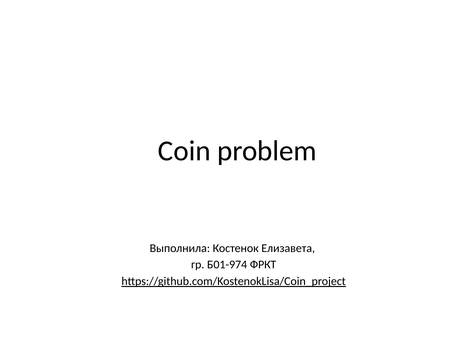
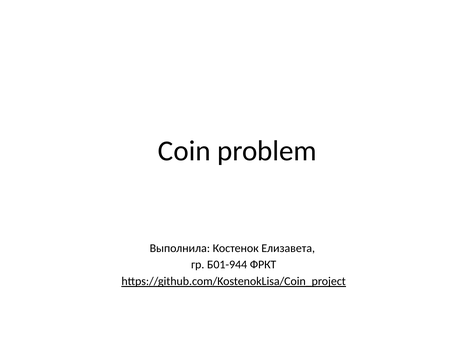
Б01-974: Б01-974 -> Б01-944
